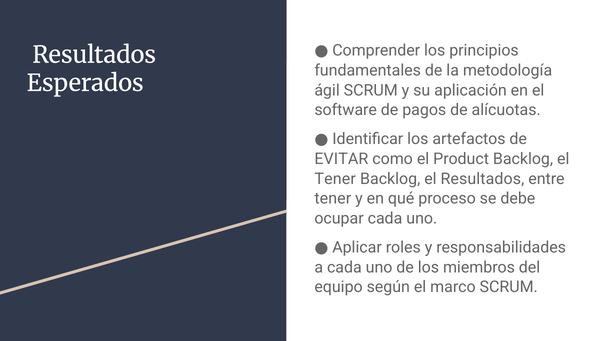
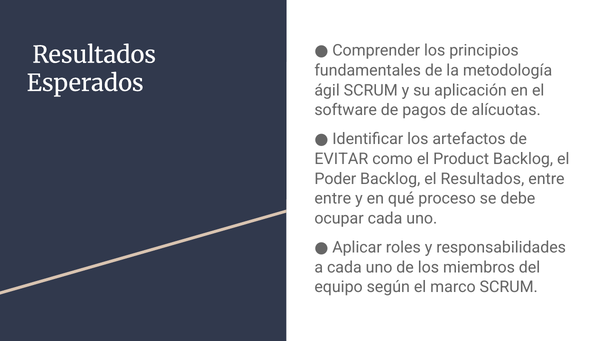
Tener at (335, 179): Tener -> Poder
tener at (333, 199): tener -> entre
